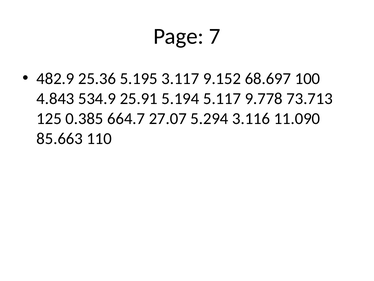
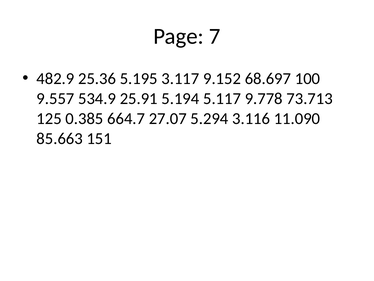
4.843: 4.843 -> 9.557
110: 110 -> 151
